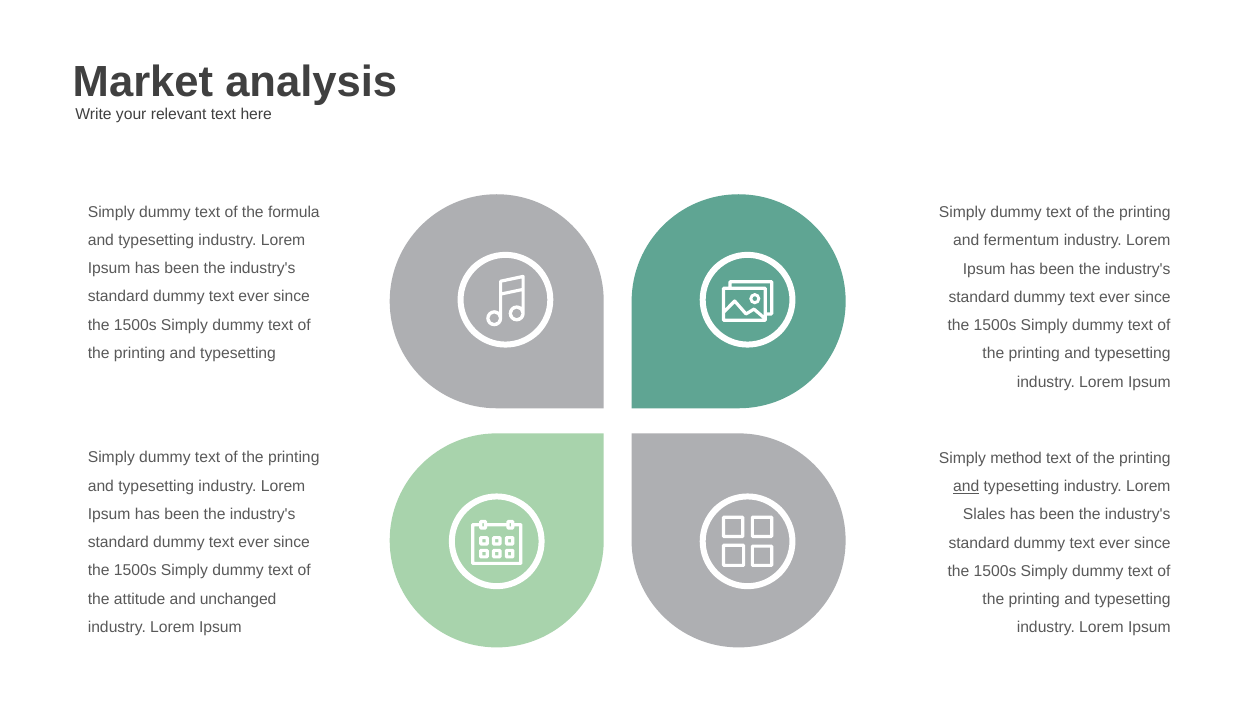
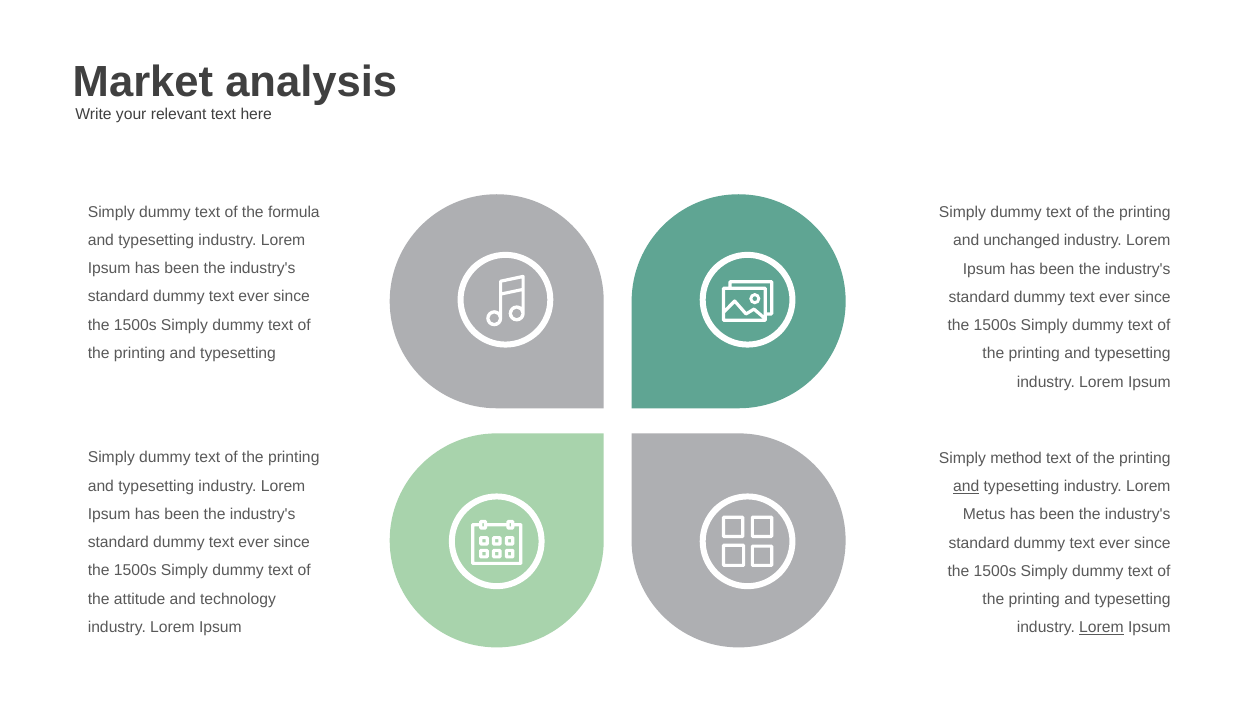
fermentum: fermentum -> unchanged
Slales: Slales -> Metus
unchanged: unchanged -> technology
Lorem at (1101, 628) underline: none -> present
